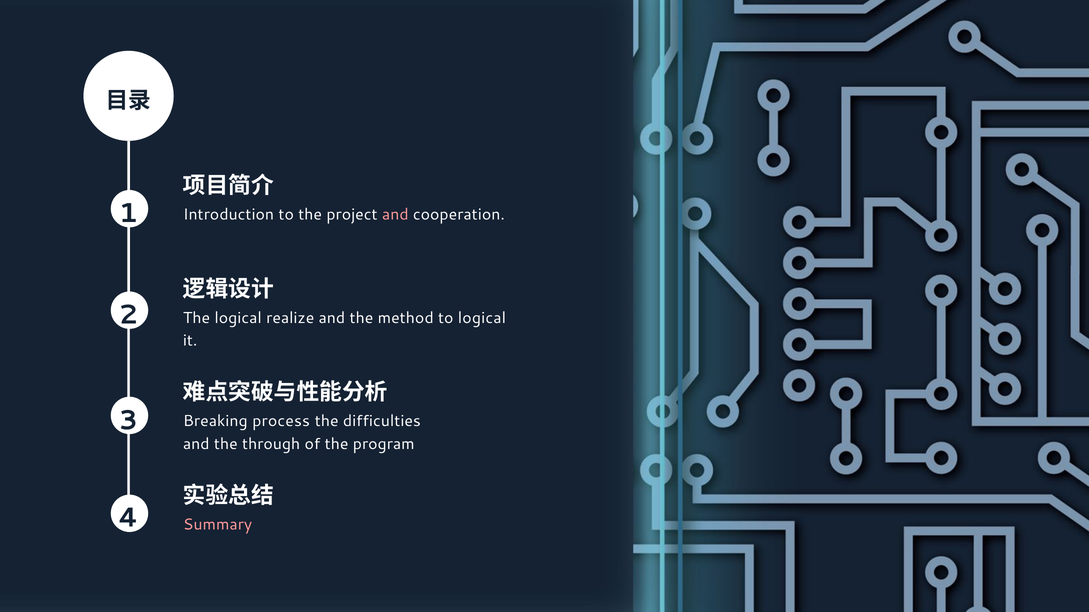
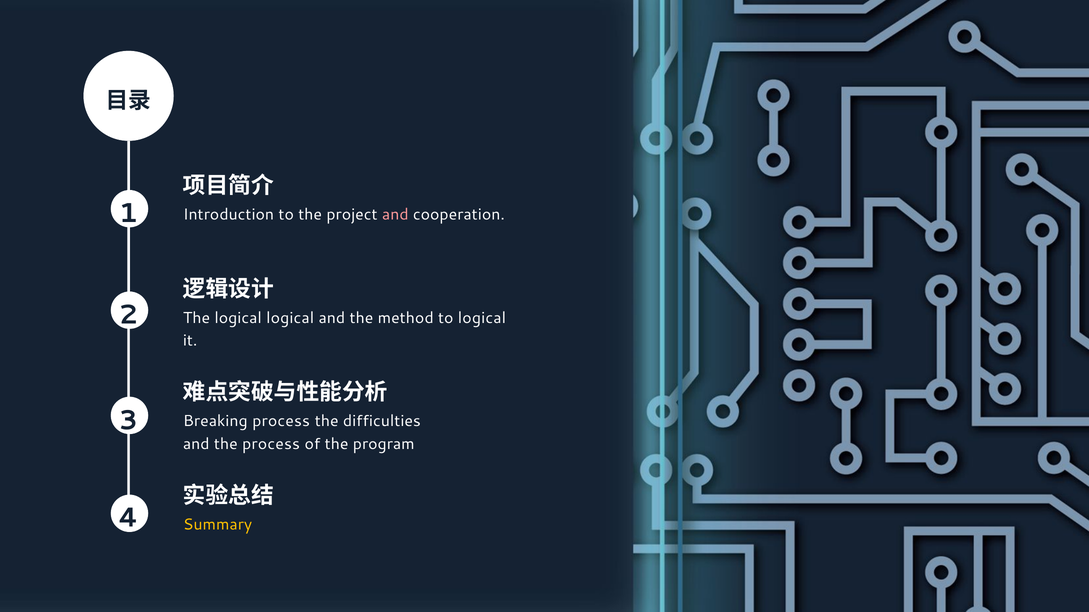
logical realize: realize -> logical
the through: through -> process
Summary colour: pink -> yellow
